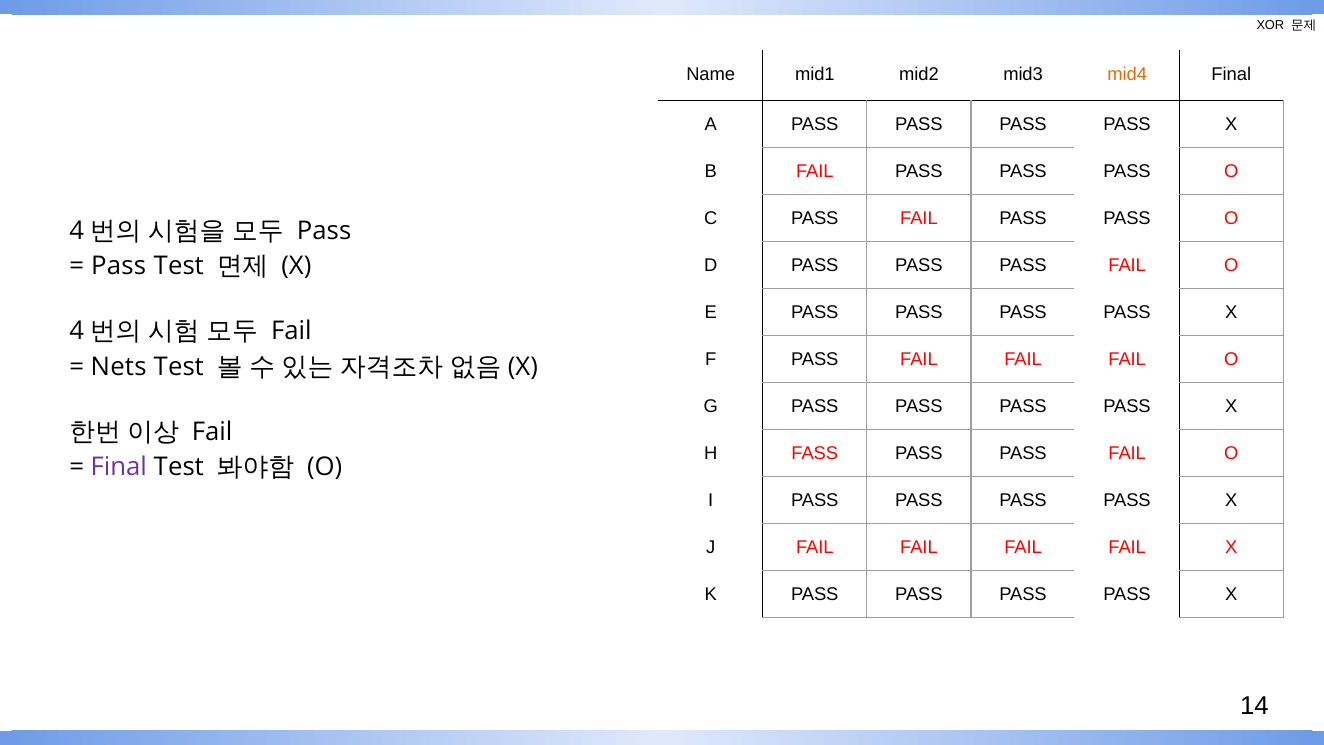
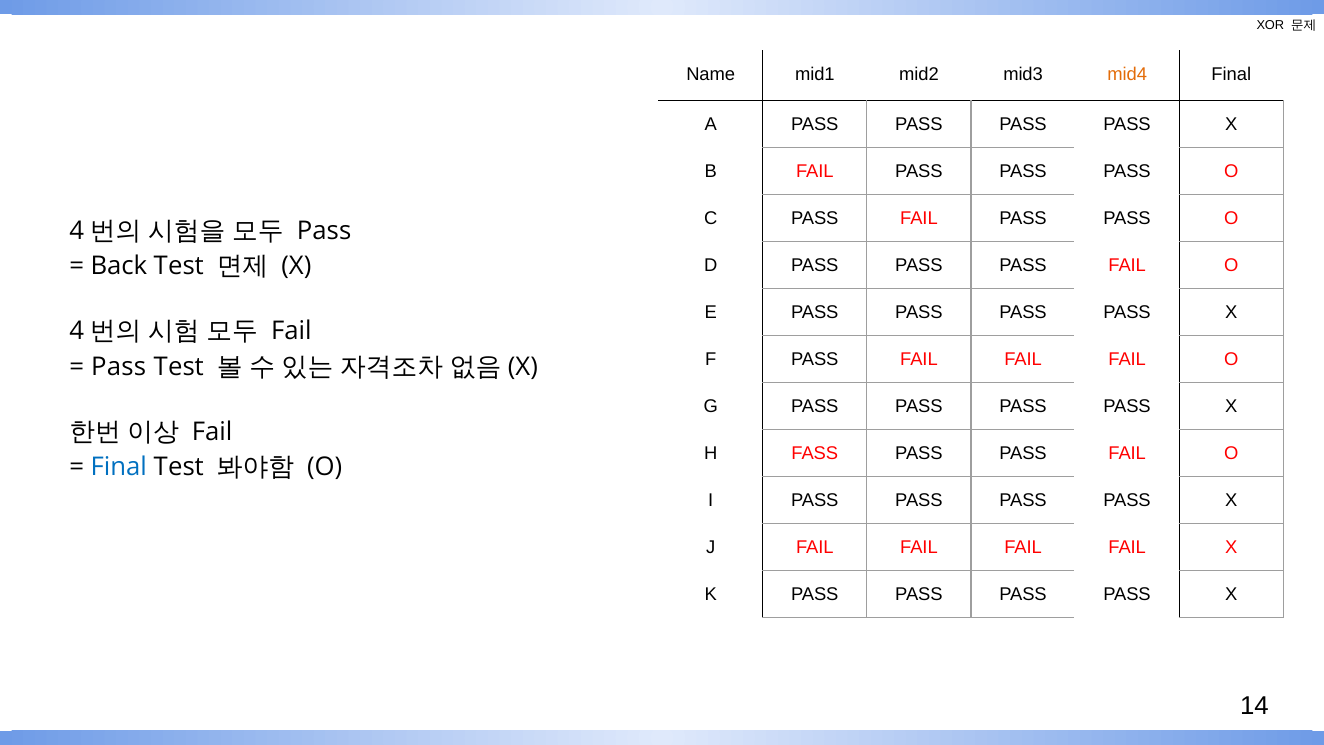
Pass at (119, 266): Pass -> Back
Nets at (119, 367): Nets -> Pass
Final at (119, 467) colour: purple -> blue
